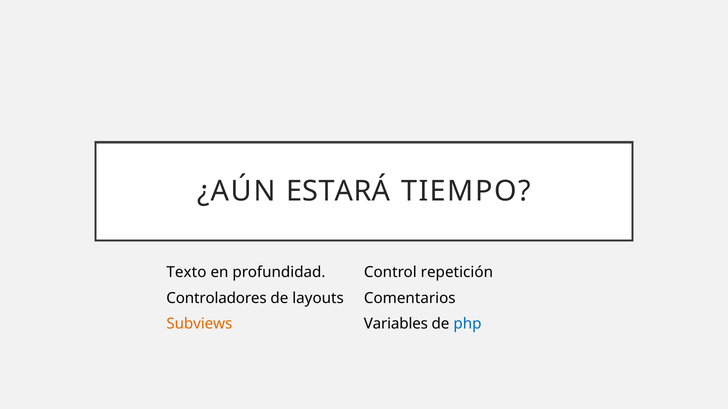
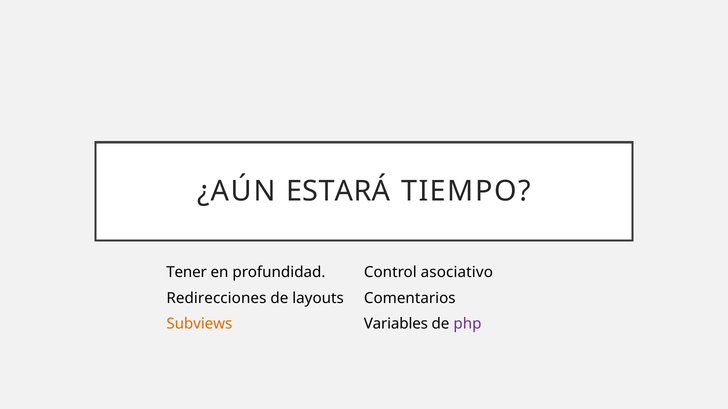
Texto: Texto -> Tener
repetición: repetición -> asociativo
Controladores: Controladores -> Redirecciones
php colour: blue -> purple
